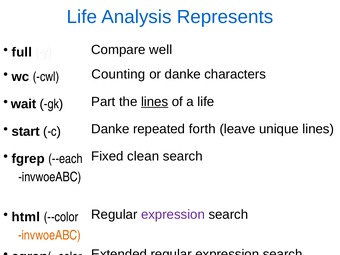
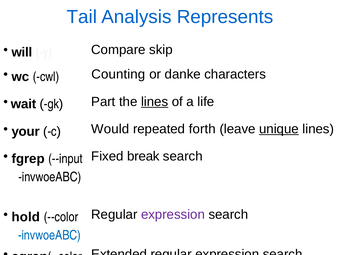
Life at (82, 17): Life -> Tail
full: full -> will
well: well -> skip
start: start -> your
c Danke: Danke -> Would
unique underline: none -> present
clean: clean -> break
--each: --each -> --input
html: html -> hold
invwoeABC at (49, 235) colour: orange -> blue
